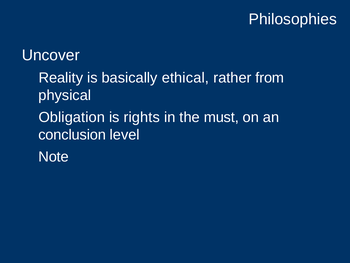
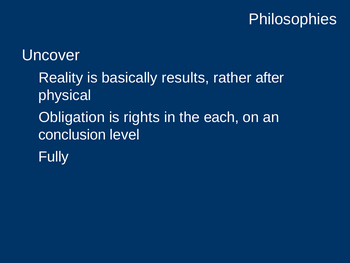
ethical: ethical -> results
from: from -> after
must: must -> each
Note: Note -> Fully
